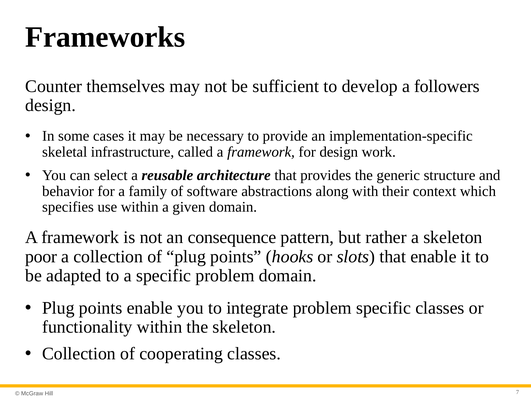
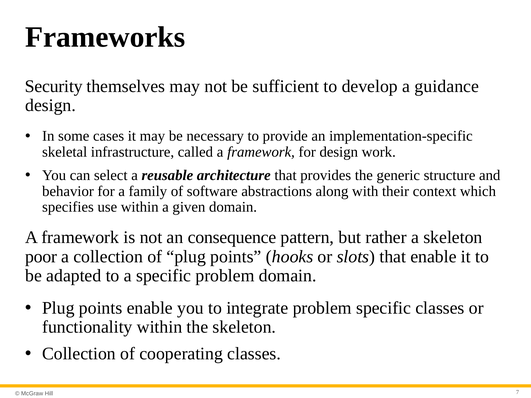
Counter: Counter -> Security
followers: followers -> guidance
